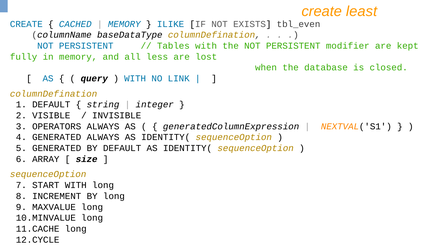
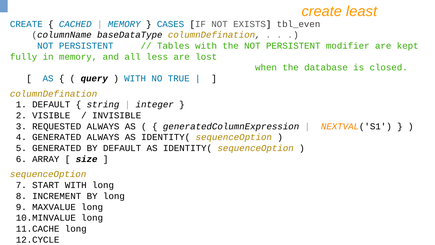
ILIKE: ILIKE -> CASES
LINK: LINK -> TRUE
OPERATORS: OPERATORS -> REQUESTED
